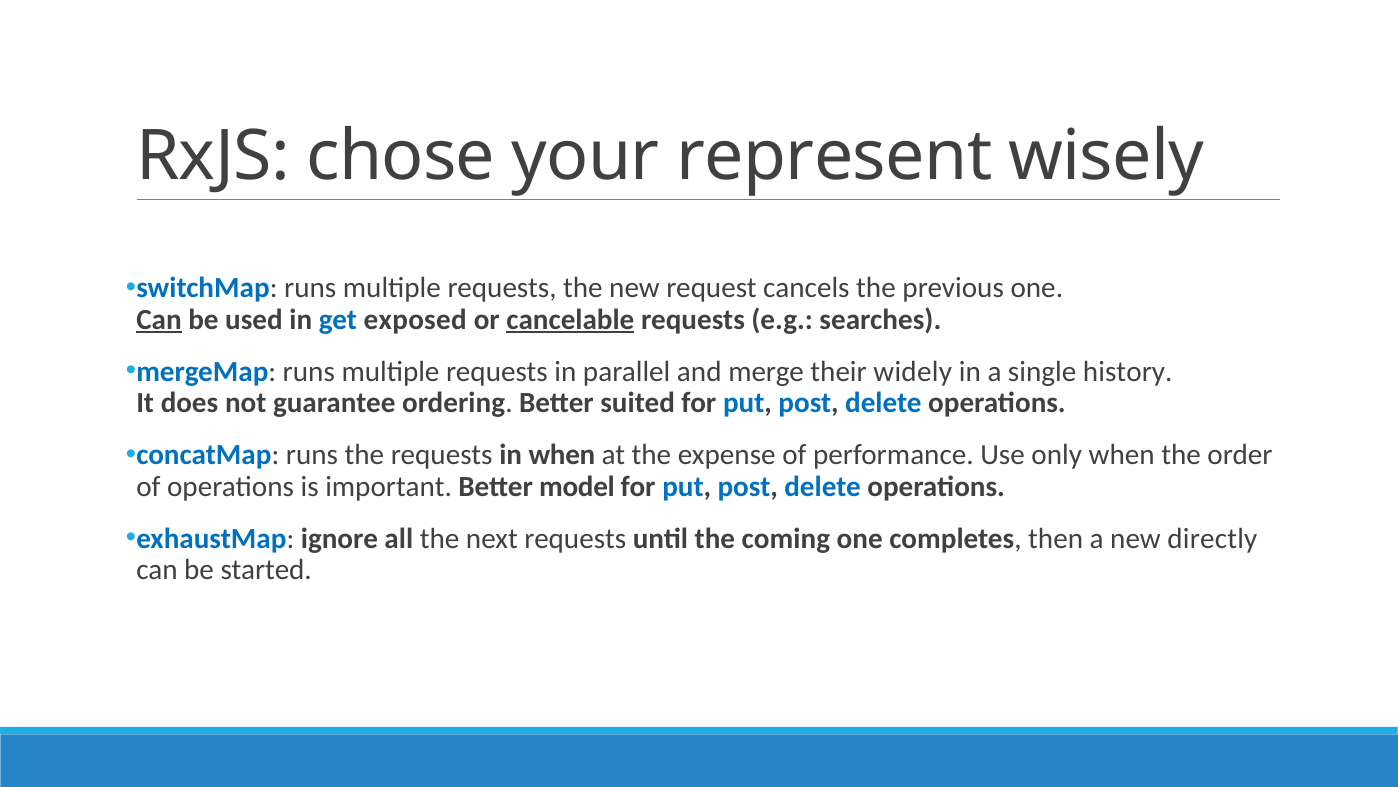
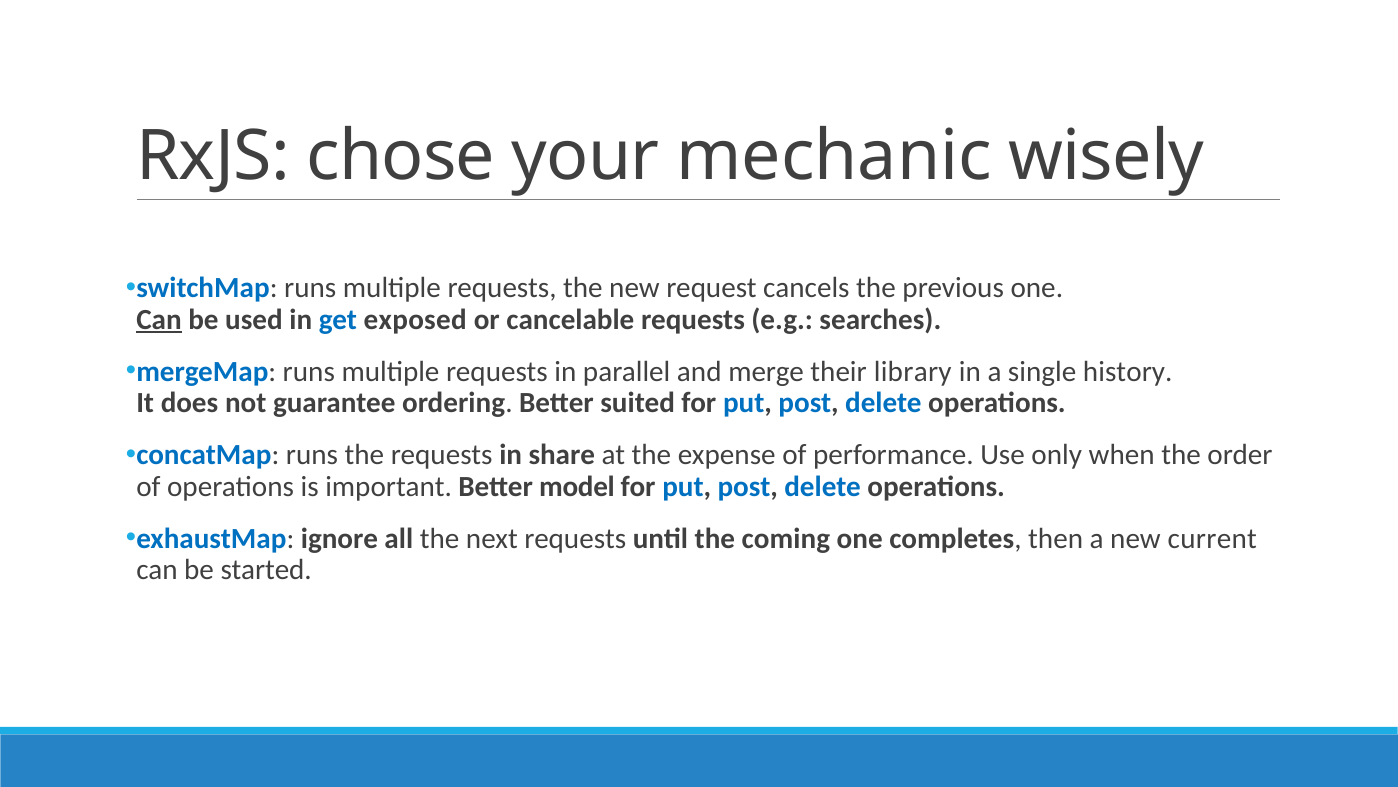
represent: represent -> mechanic
cancelable underline: present -> none
widely: widely -> library
in when: when -> share
directly: directly -> current
